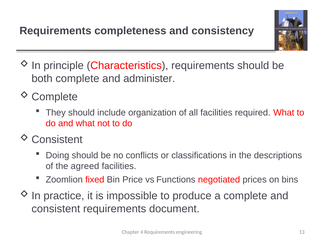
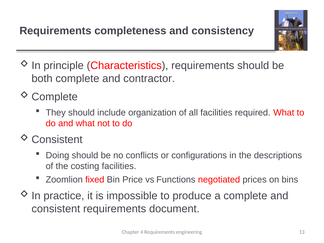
administer: administer -> contractor
classifications: classifications -> configurations
agreed: agreed -> costing
